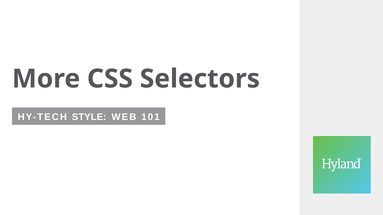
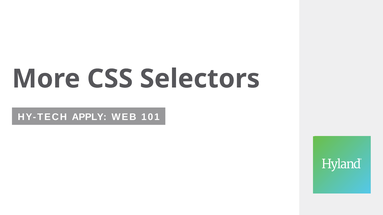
STYLE: STYLE -> APPLY
